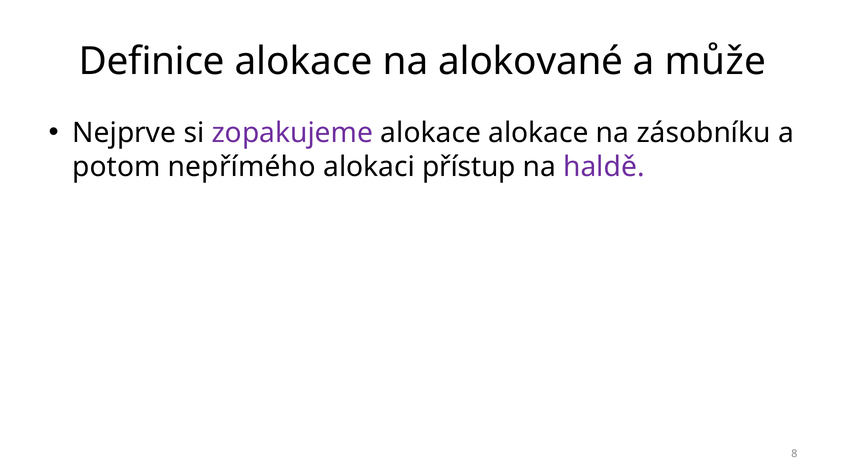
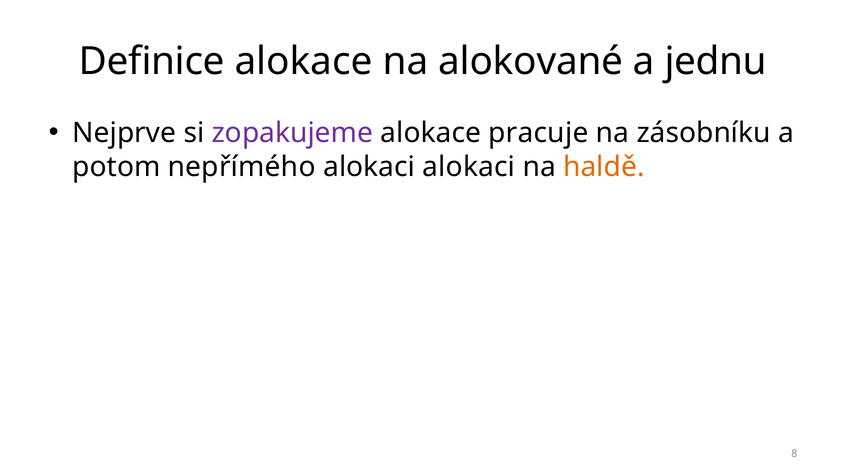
může: může -> jednu
alokace alokace: alokace -> pracuje
alokaci přístup: přístup -> alokaci
haldě colour: purple -> orange
